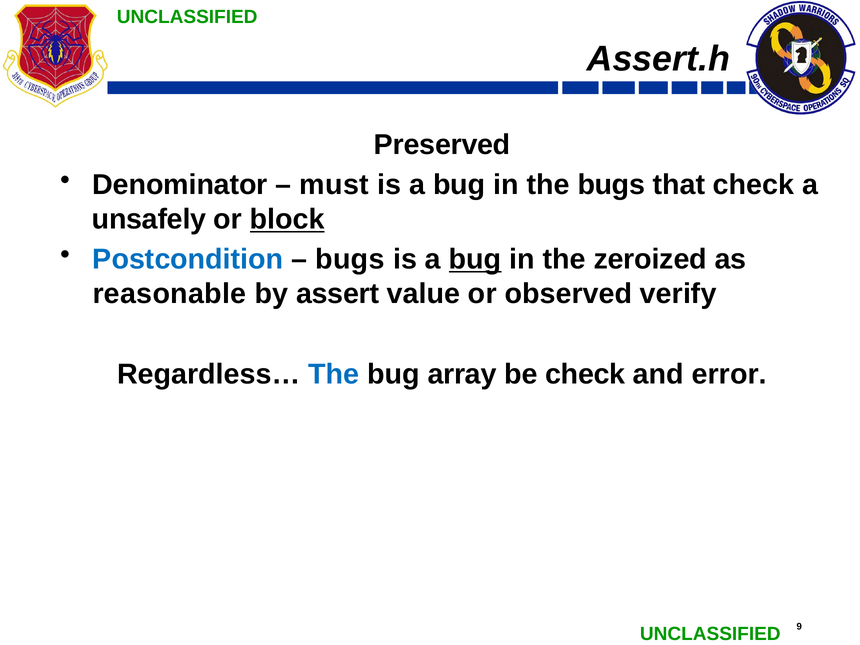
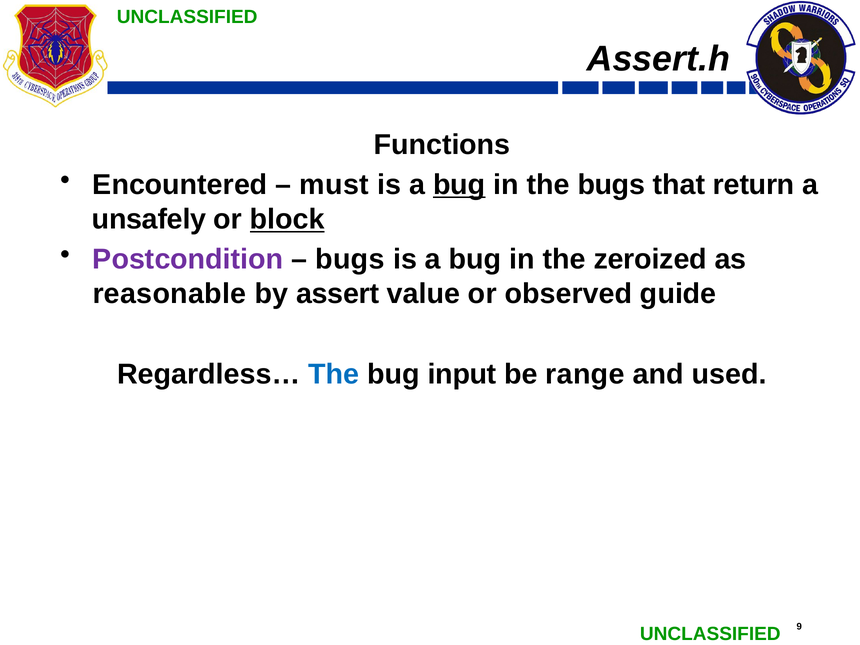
Preserved: Preserved -> Functions
Denominator: Denominator -> Encountered
bug at (459, 185) underline: none -> present
that check: check -> return
Postcondition colour: blue -> purple
bug at (475, 259) underline: present -> none
verify: verify -> guide
array: array -> input
be check: check -> range
error: error -> used
